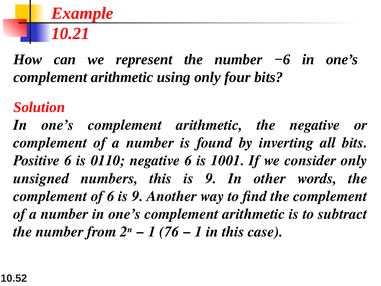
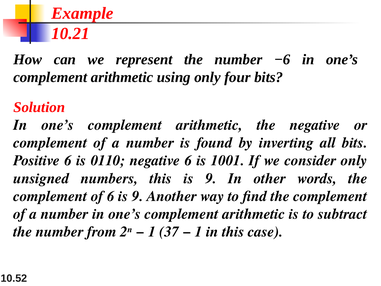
76: 76 -> 37
